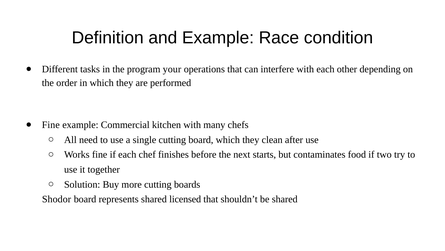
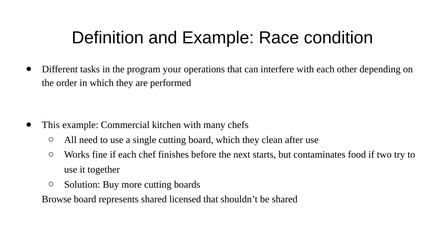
Fine at (51, 125): Fine -> This
Shodor: Shodor -> Browse
